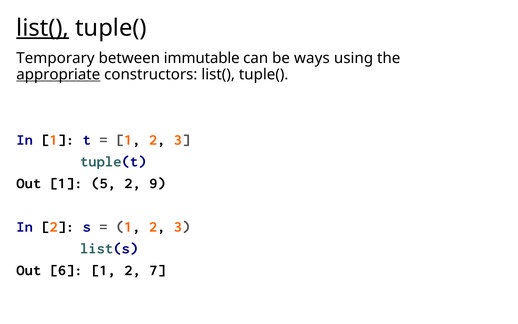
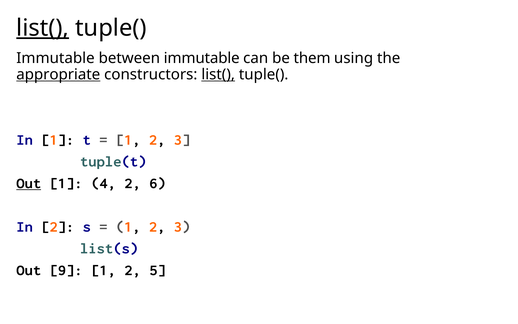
Temporary at (55, 58): Temporary -> Immutable
ways: ways -> them
list( at (218, 74) underline: none -> present
Out at (29, 183) underline: none -> present
5: 5 -> 4
9: 9 -> 6
6: 6 -> 9
7: 7 -> 5
